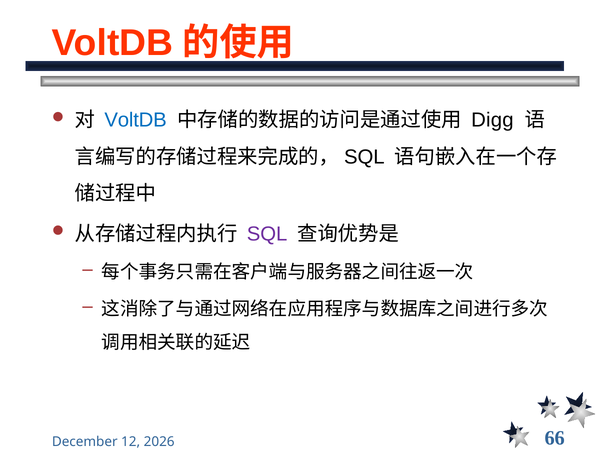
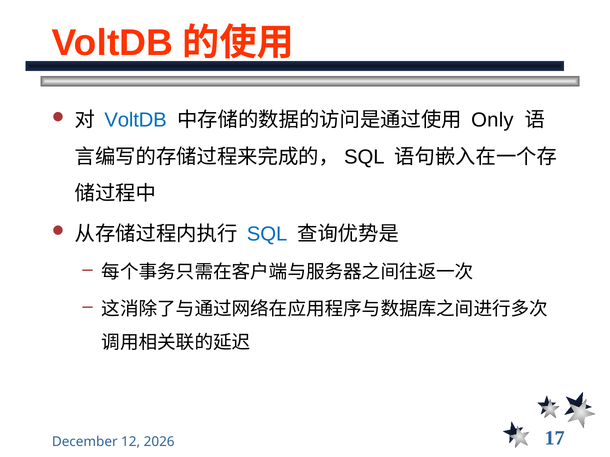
Digg: Digg -> Only
SQL colour: purple -> blue
66: 66 -> 17
